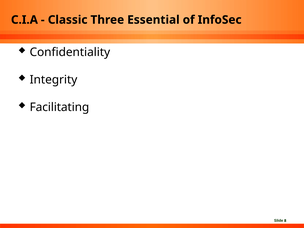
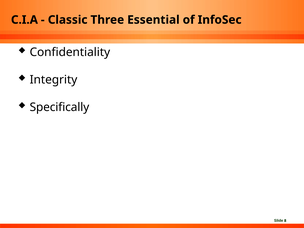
Facilitating: Facilitating -> Specifically
